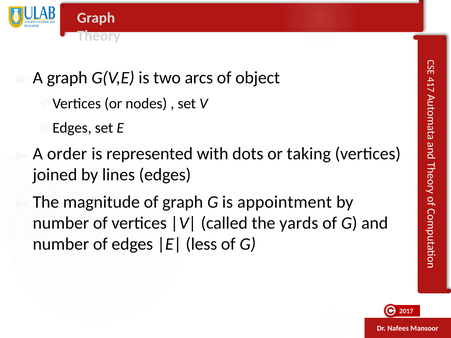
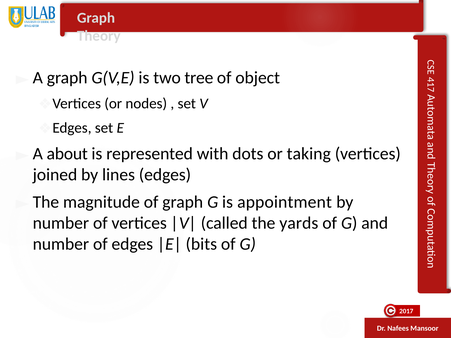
arcs: arcs -> tree
order: order -> about
less: less -> bits
